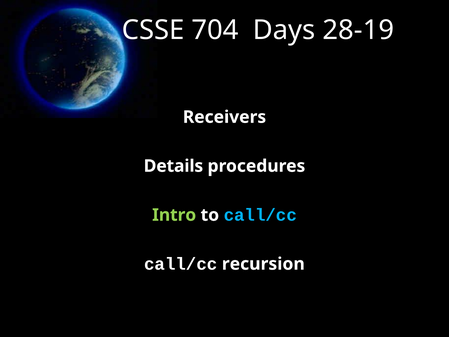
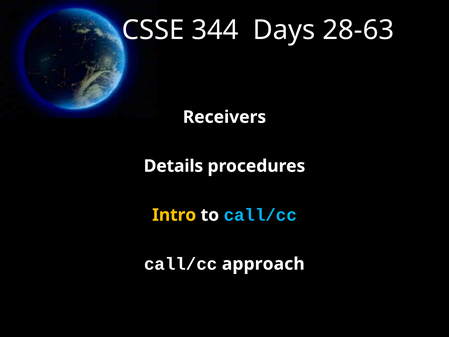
704: 704 -> 344
28-19: 28-19 -> 28-63
Intro colour: light green -> yellow
recursion: recursion -> approach
